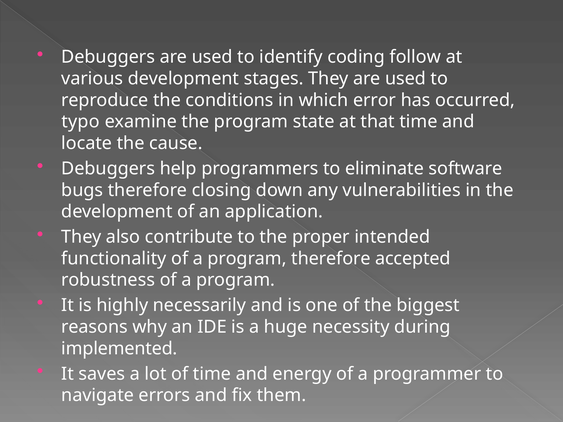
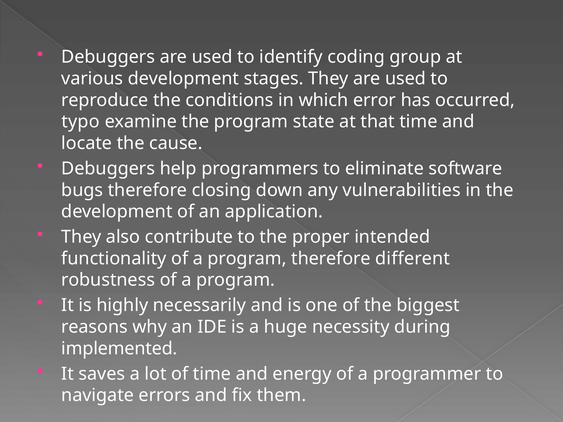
follow: follow -> group
accepted: accepted -> different
